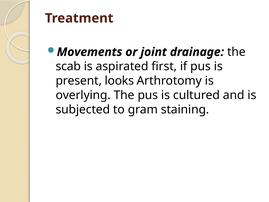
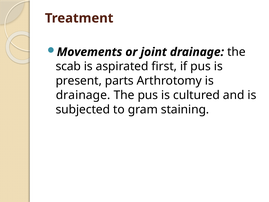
looks: looks -> parts
overlying at (83, 95): overlying -> drainage
